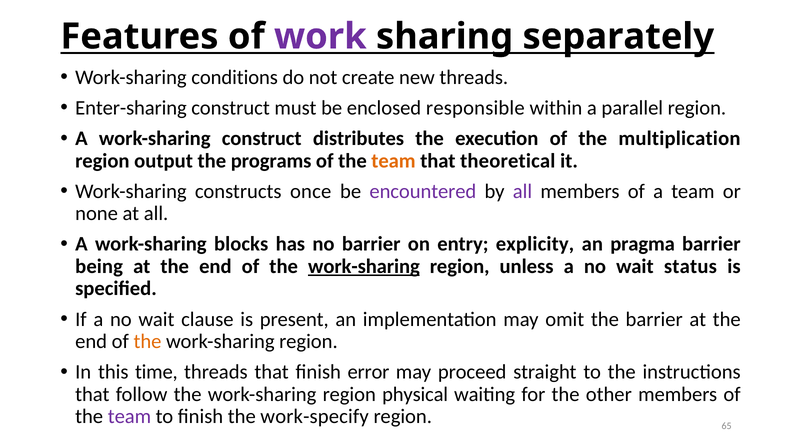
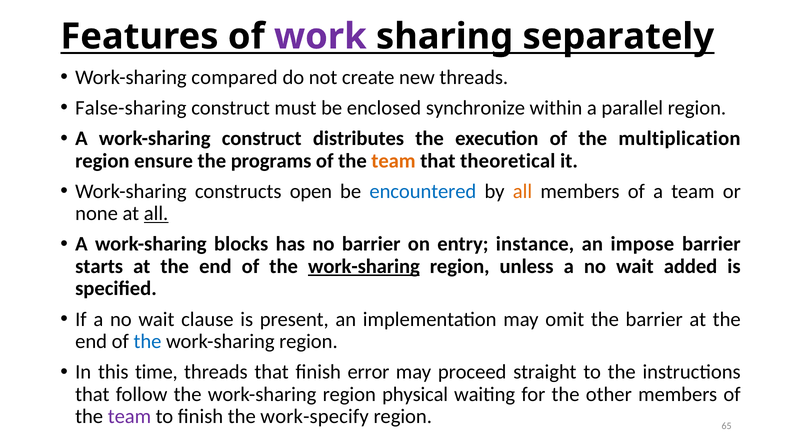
conditions: conditions -> compared
Enter-sharing: Enter-sharing -> False-sharing
responsible: responsible -> synchronize
output: output -> ensure
once: once -> open
encountered colour: purple -> blue
all at (522, 191) colour: purple -> orange
all at (156, 213) underline: none -> present
explicity: explicity -> instance
pragma: pragma -> impose
being: being -> starts
status: status -> added
the at (147, 341) colour: orange -> blue
